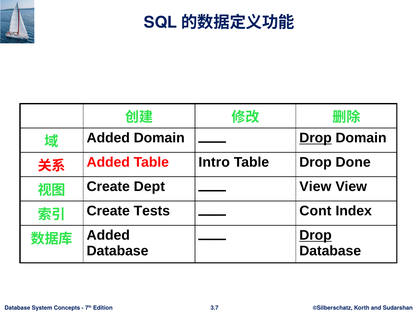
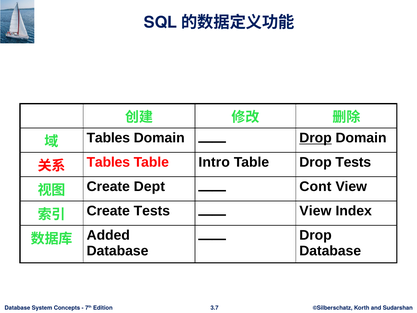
Added at (108, 138): Added -> Tables
Added at (108, 162): Added -> Tables
Drop Done: Done -> Tests
View at (315, 187): View -> Cont
Cont at (315, 211): Cont -> View
Drop at (316, 235) underline: present -> none
